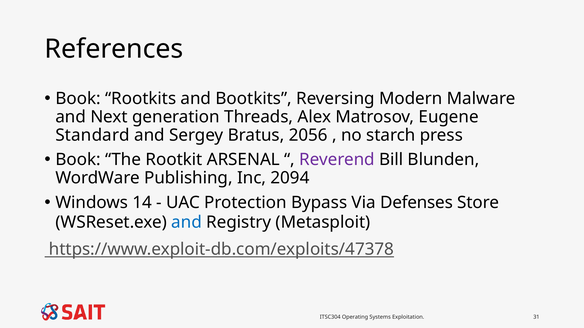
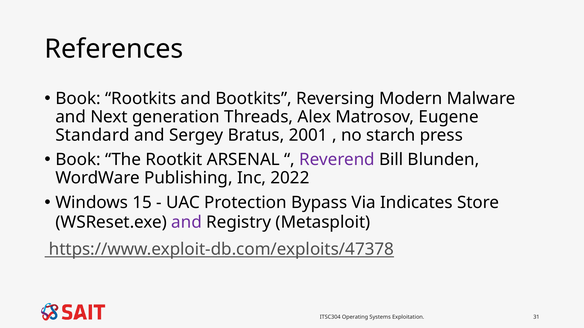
2056: 2056 -> 2001
2094: 2094 -> 2022
14: 14 -> 15
Defenses: Defenses -> Indicates
and at (187, 223) colour: blue -> purple
